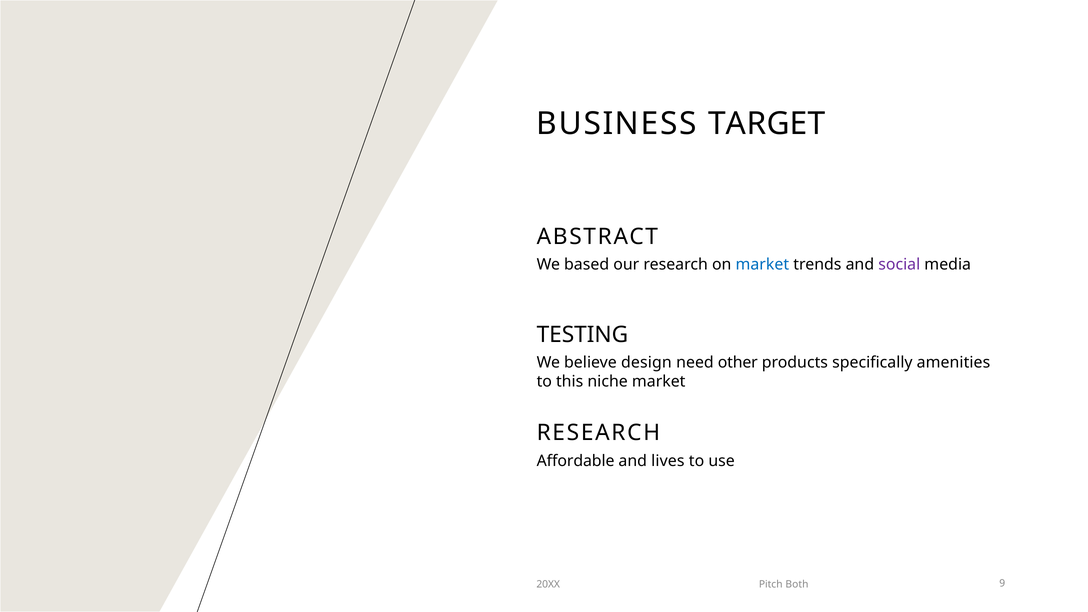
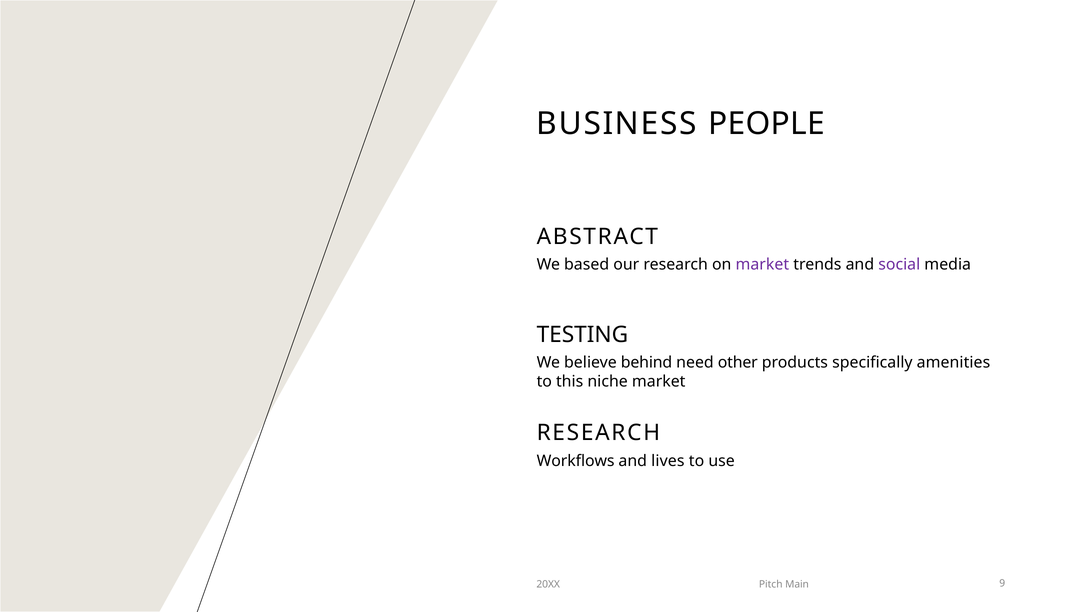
TARGET: TARGET -> PEOPLE
market at (762, 265) colour: blue -> purple
design: design -> behind
Affordable: Affordable -> Workflows
Both: Both -> Main
